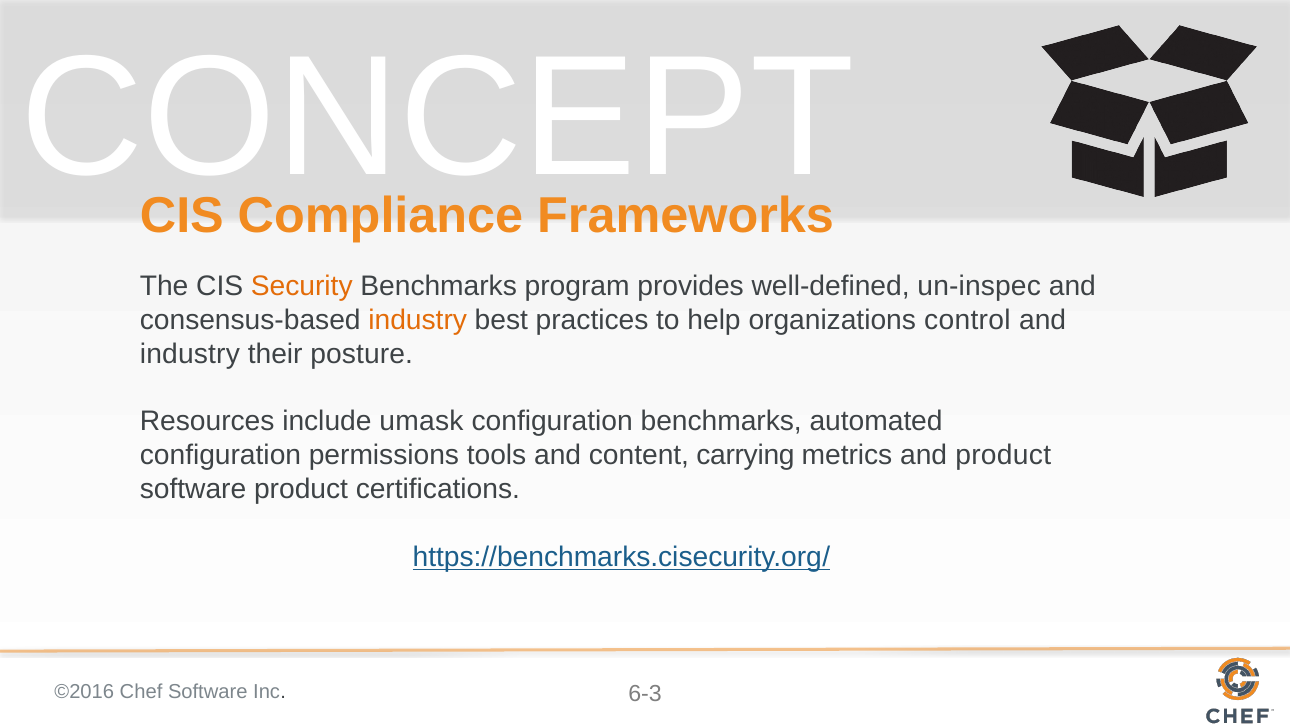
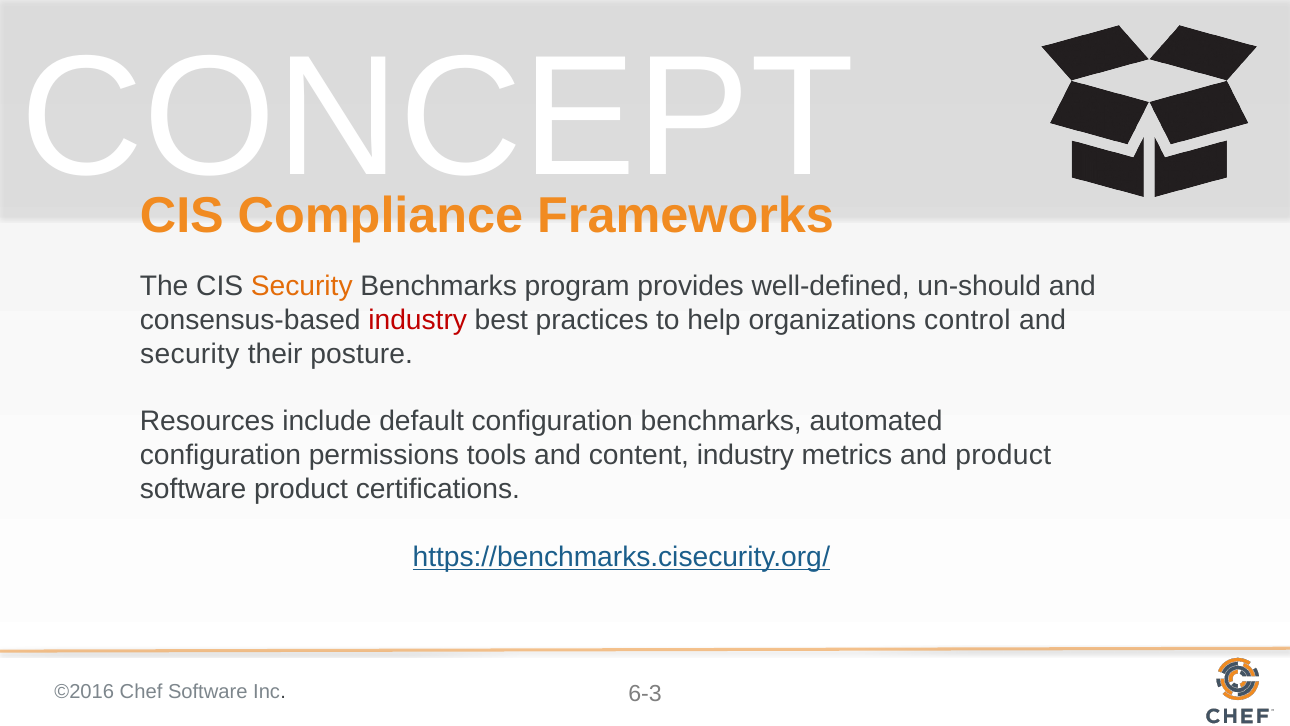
un-inspec: un-inspec -> un-should
industry at (418, 320) colour: orange -> red
industry at (190, 354): industry -> security
umask: umask -> default
content carrying: carrying -> industry
